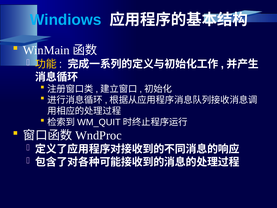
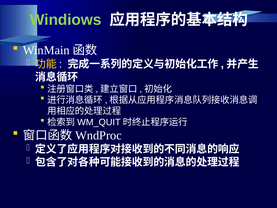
Windiows colour: light blue -> light green
